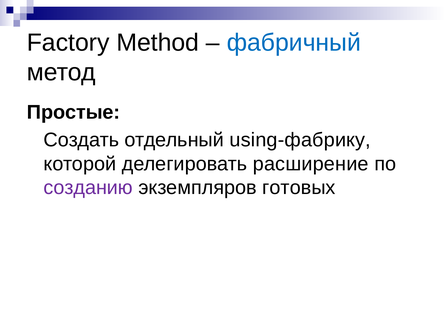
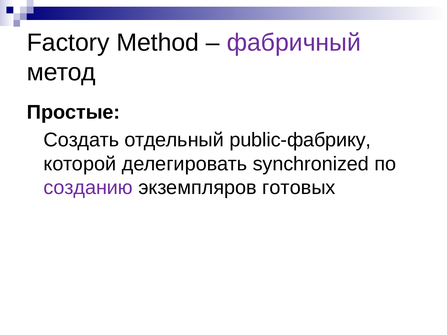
фабричный colour: blue -> purple
using-фабрику: using-фабрику -> public-фабрику
расширение: расширение -> synchronized
